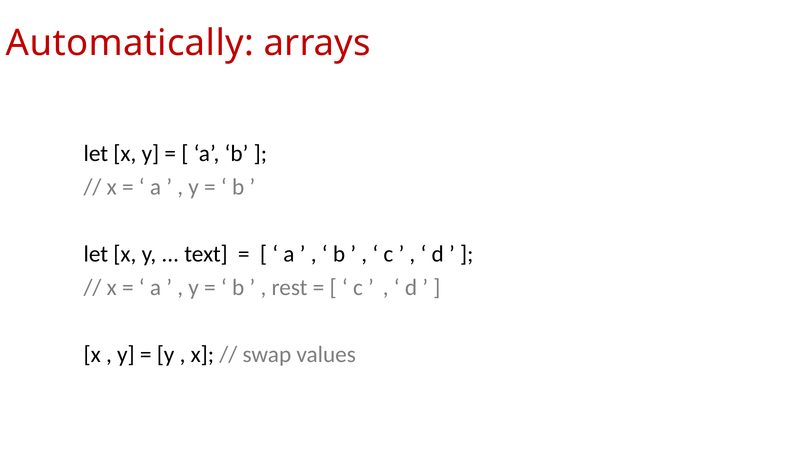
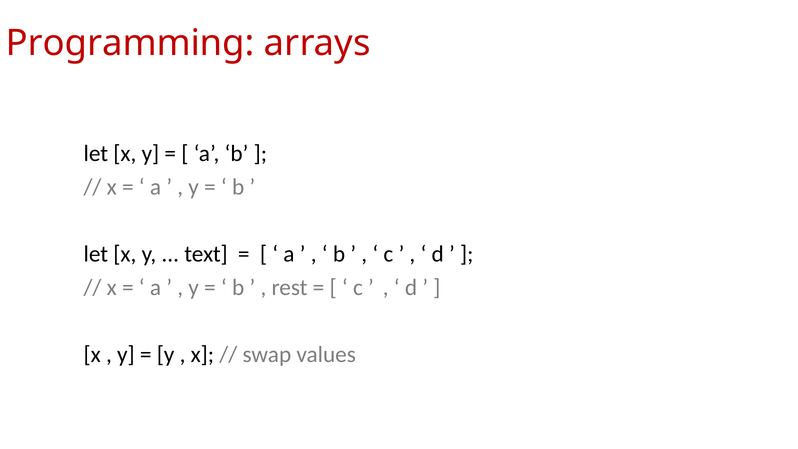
Automatically: Automatically -> Programming
